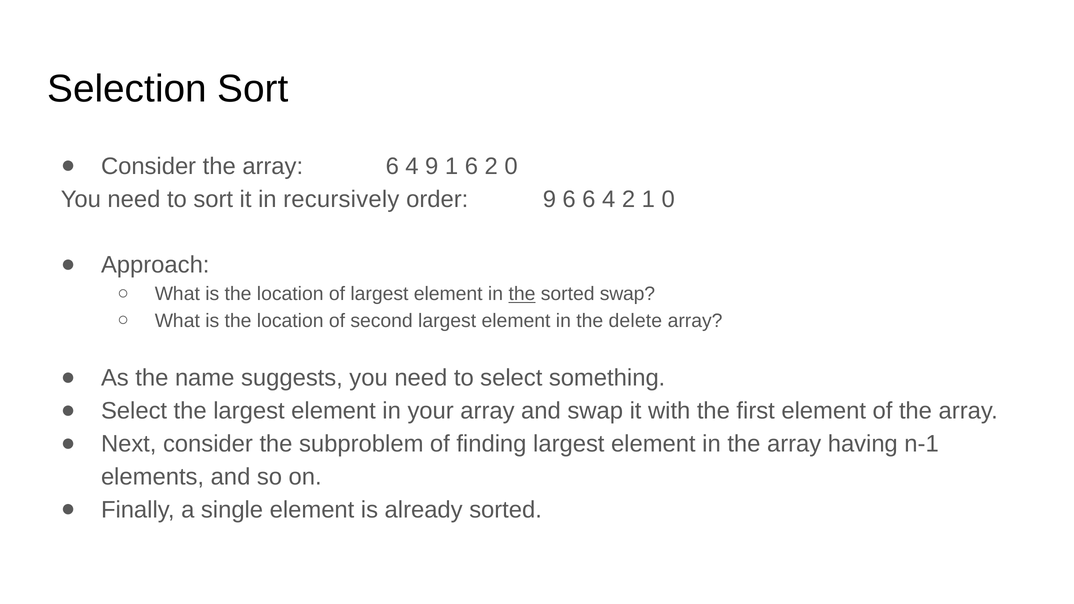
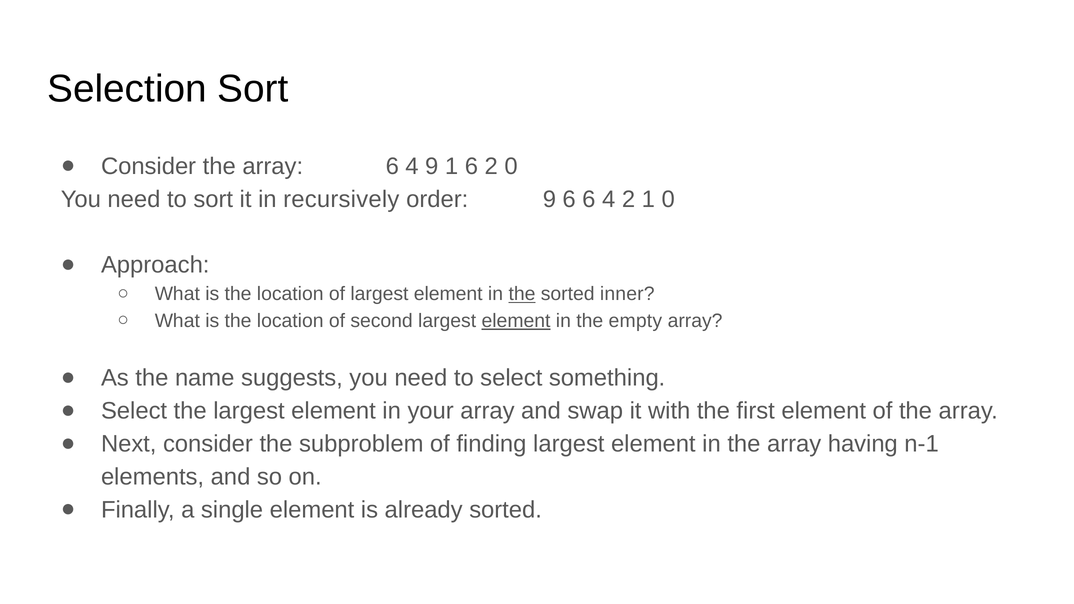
sorted swap: swap -> inner
element at (516, 321) underline: none -> present
delete: delete -> empty
